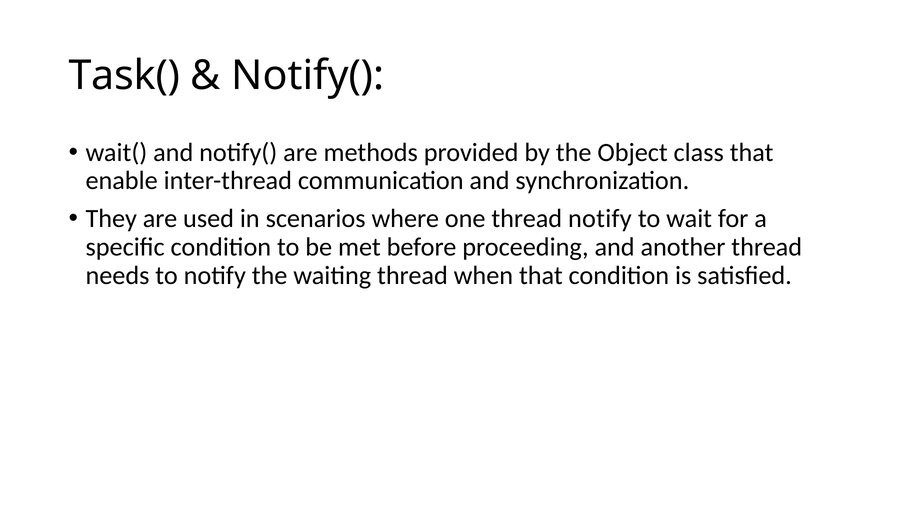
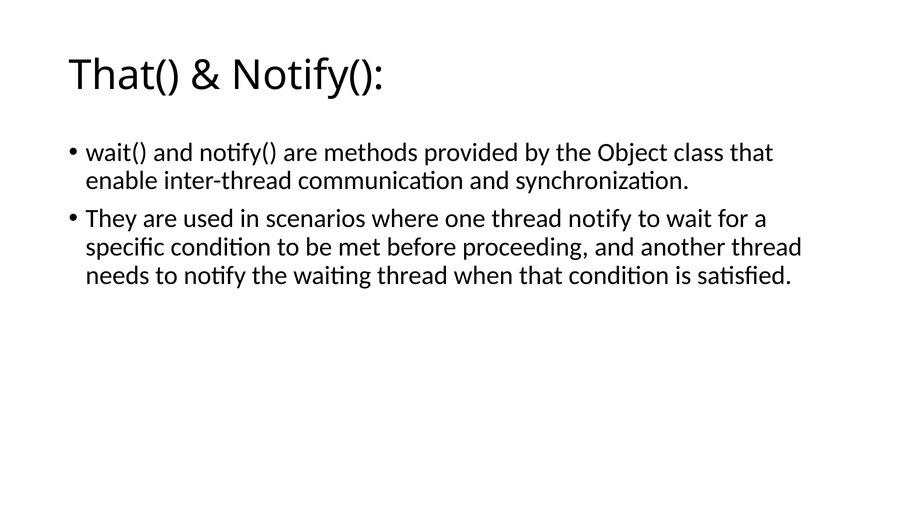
Task(: Task( -> That(
